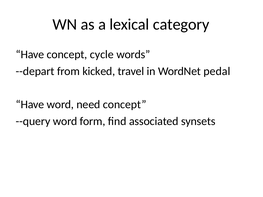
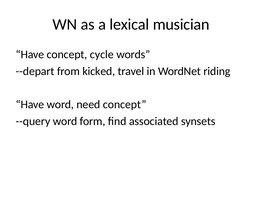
category: category -> musician
pedal: pedal -> riding
